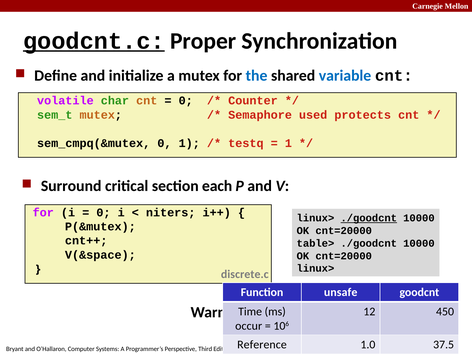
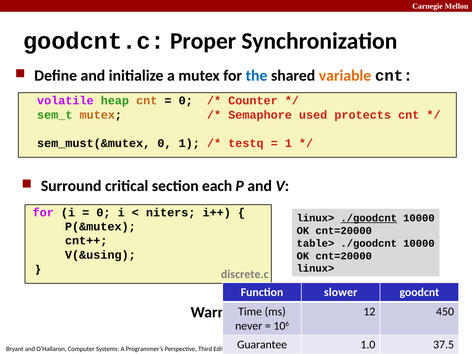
goodcnt.c underline: present -> none
variable colour: blue -> orange
char: char -> heap
sem_cmpq(&mutex: sem_cmpq(&mutex -> sem_must(&mutex
V(&space: V(&space -> V(&using
Function unsafe: unsafe -> slower
occur: occur -> never
Reference: Reference -> Guarantee
